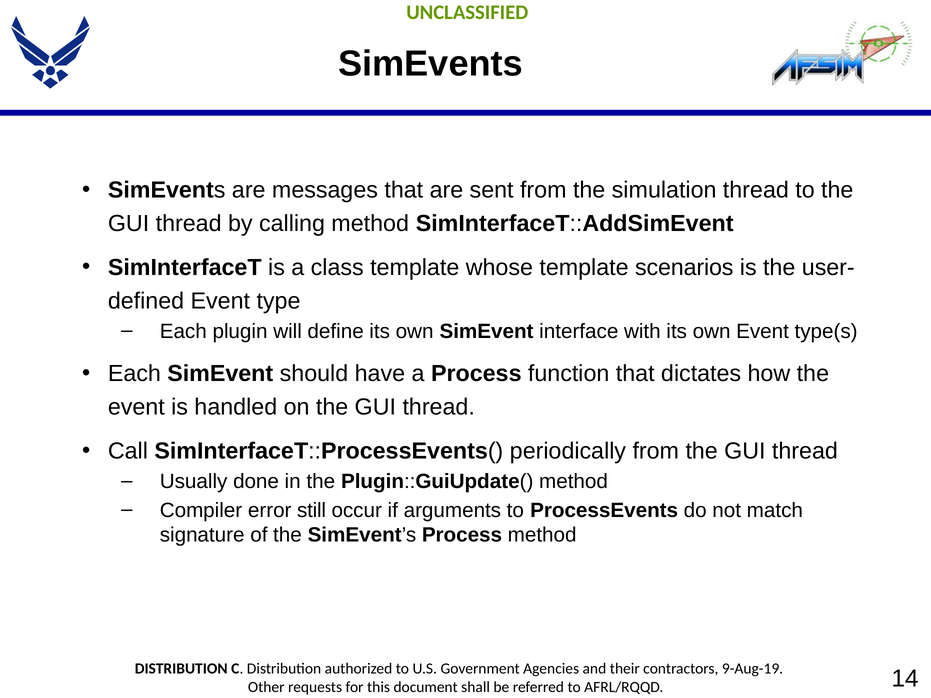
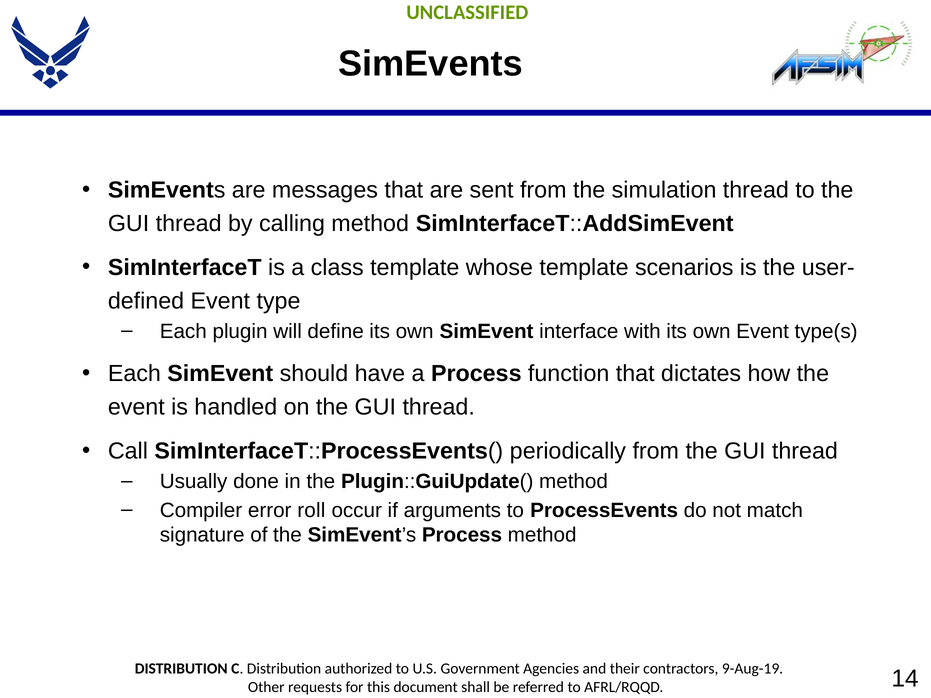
still: still -> roll
